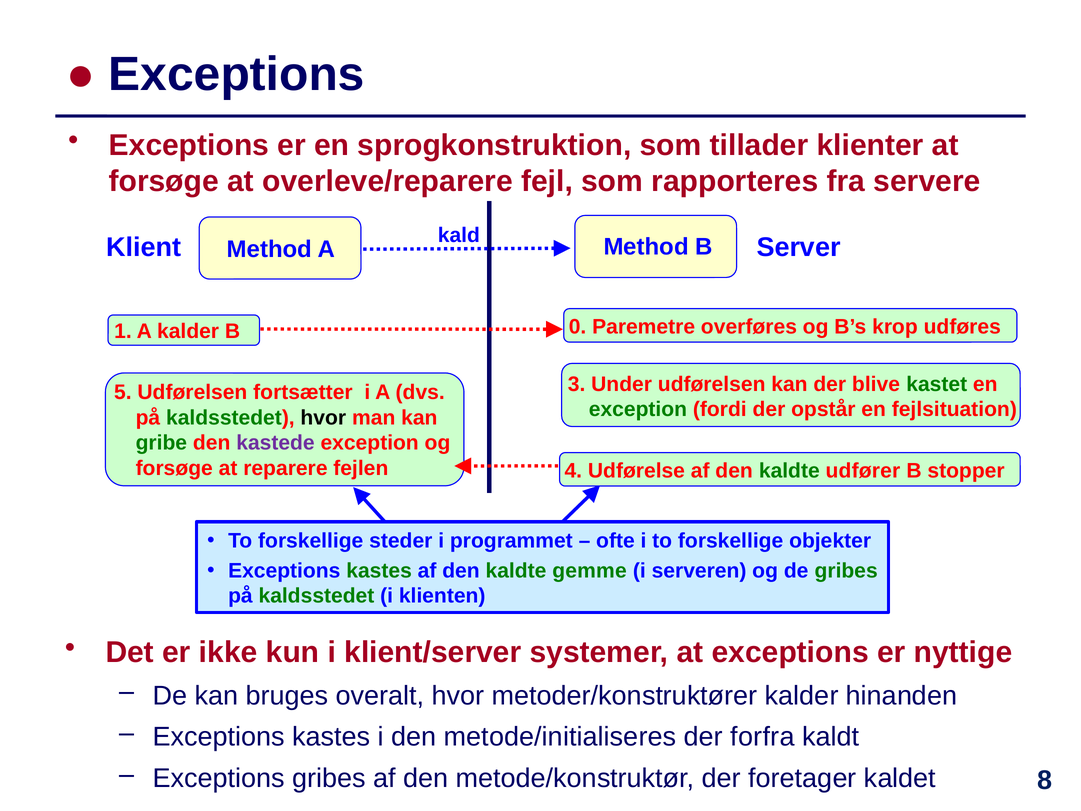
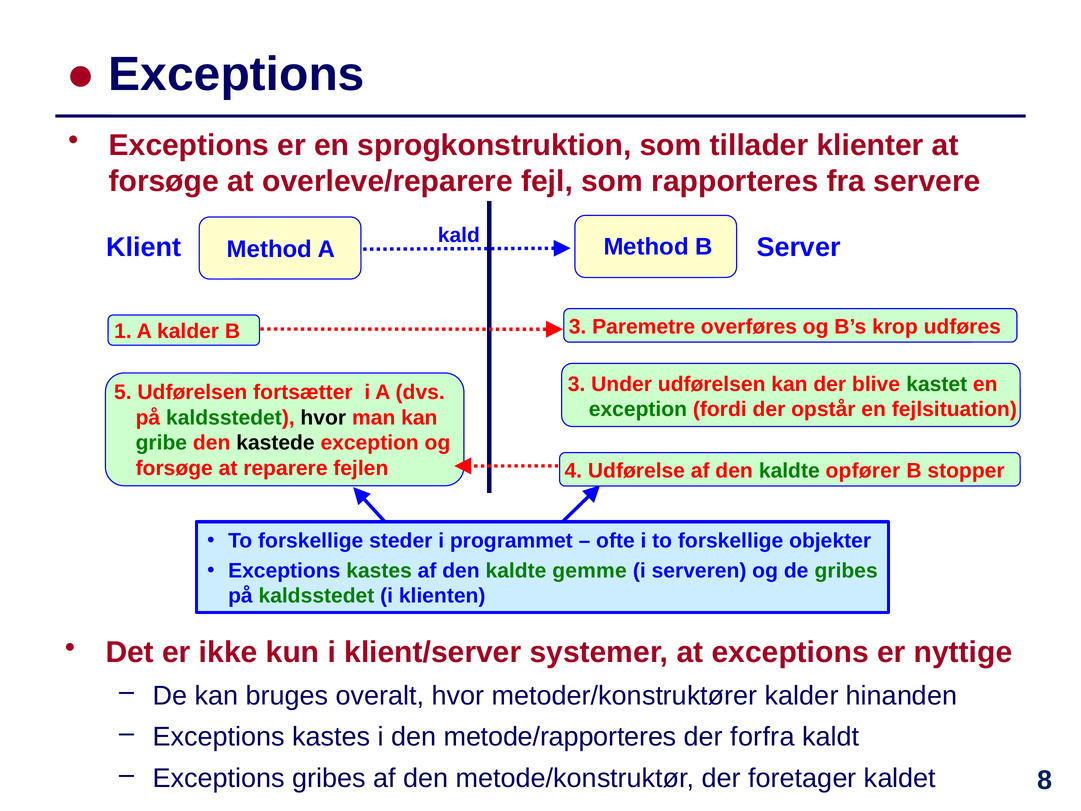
B 0: 0 -> 3
kastede colour: purple -> black
udfører: udfører -> opfører
metode/initialiseres: metode/initialiseres -> metode/rapporteres
